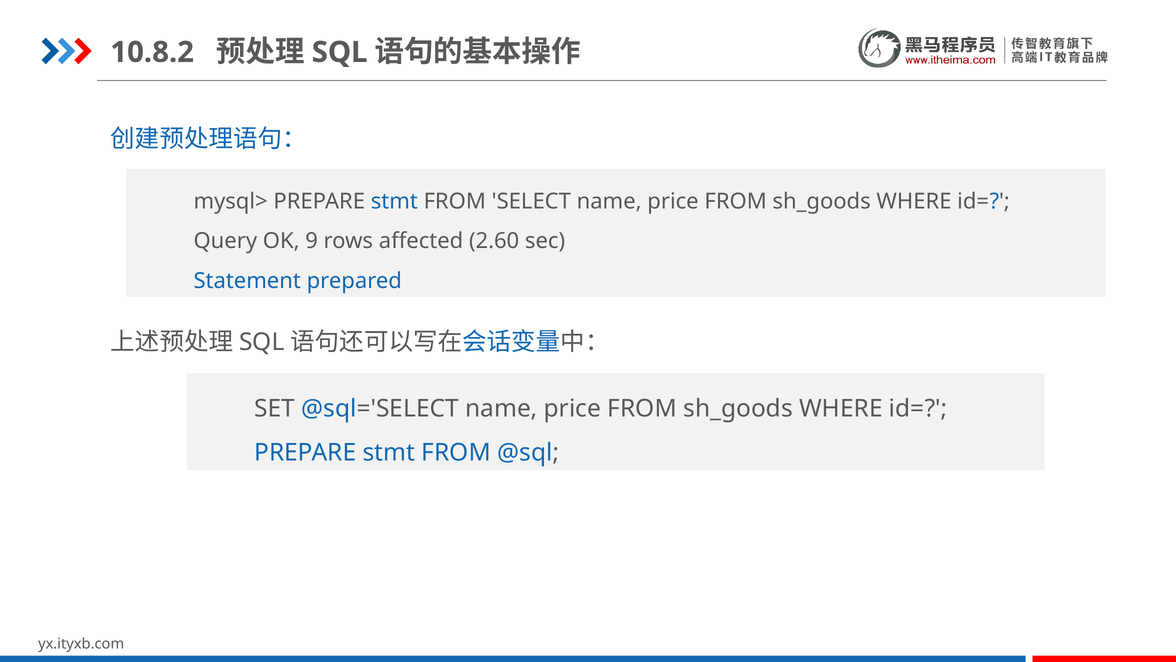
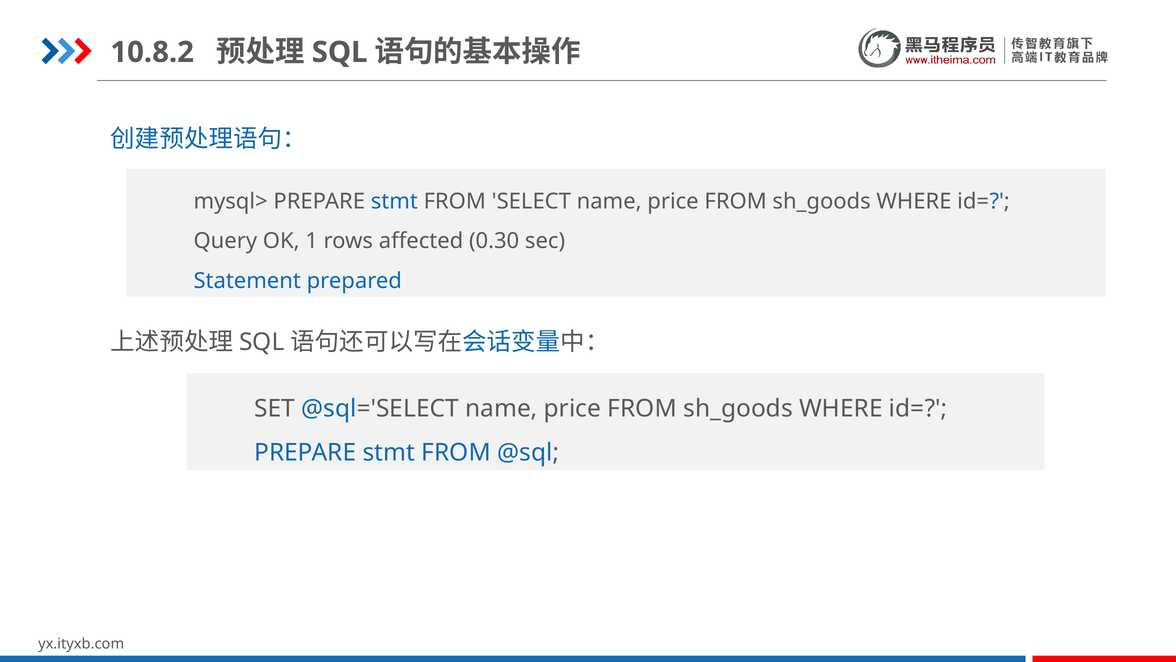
9: 9 -> 1
2.60: 2.60 -> 0.30
